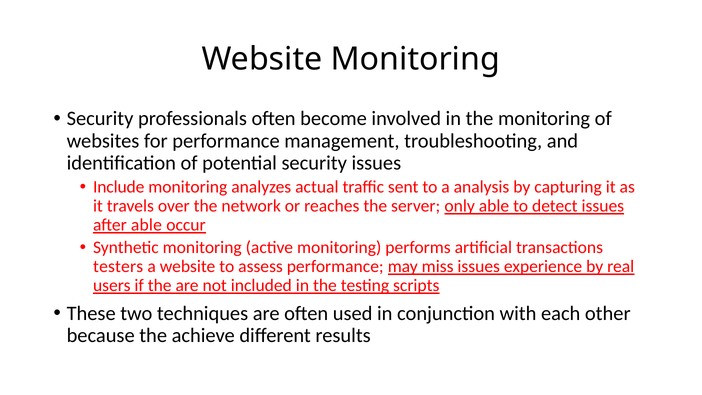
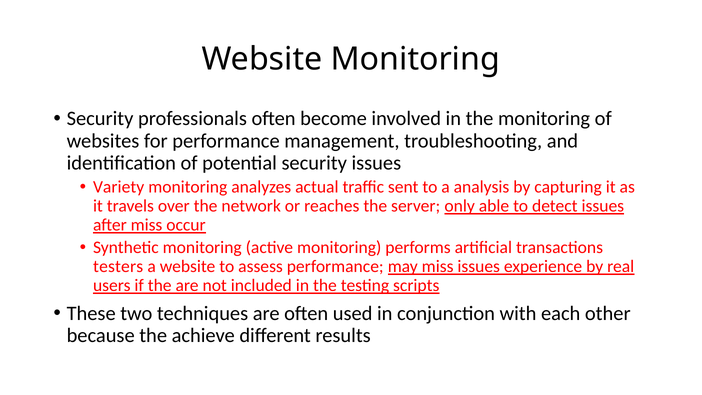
Include: Include -> Variety
after able: able -> miss
